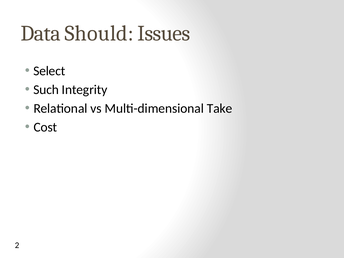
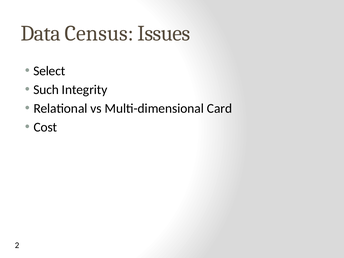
Should: Should -> Census
Take: Take -> Card
